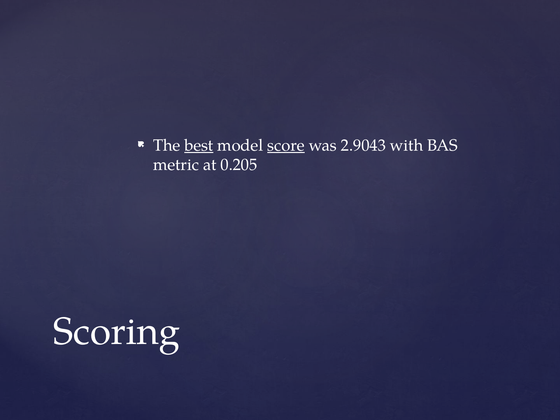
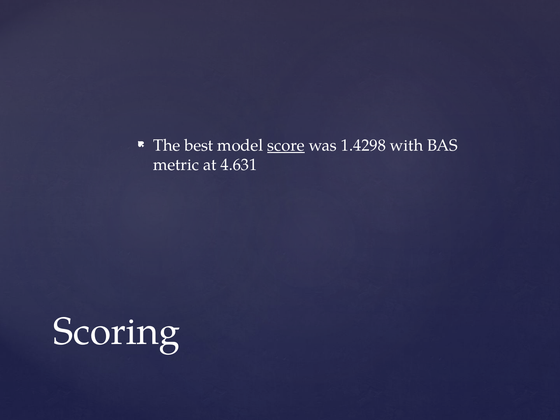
best underline: present -> none
2.9043: 2.9043 -> 1.4298
0.205: 0.205 -> 4.631
